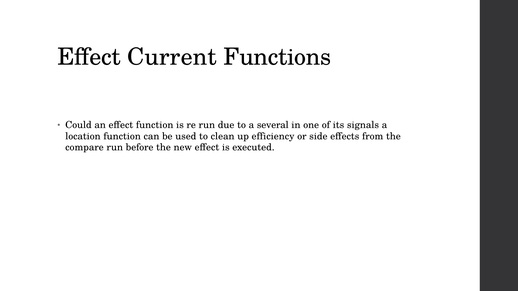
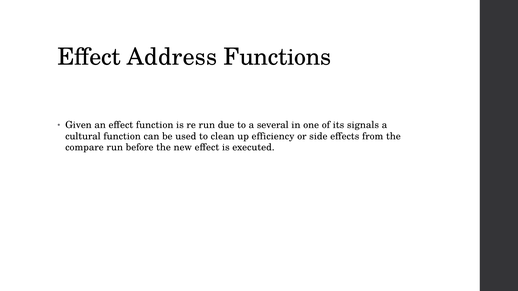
Current: Current -> Address
Could: Could -> Given
location: location -> cultural
